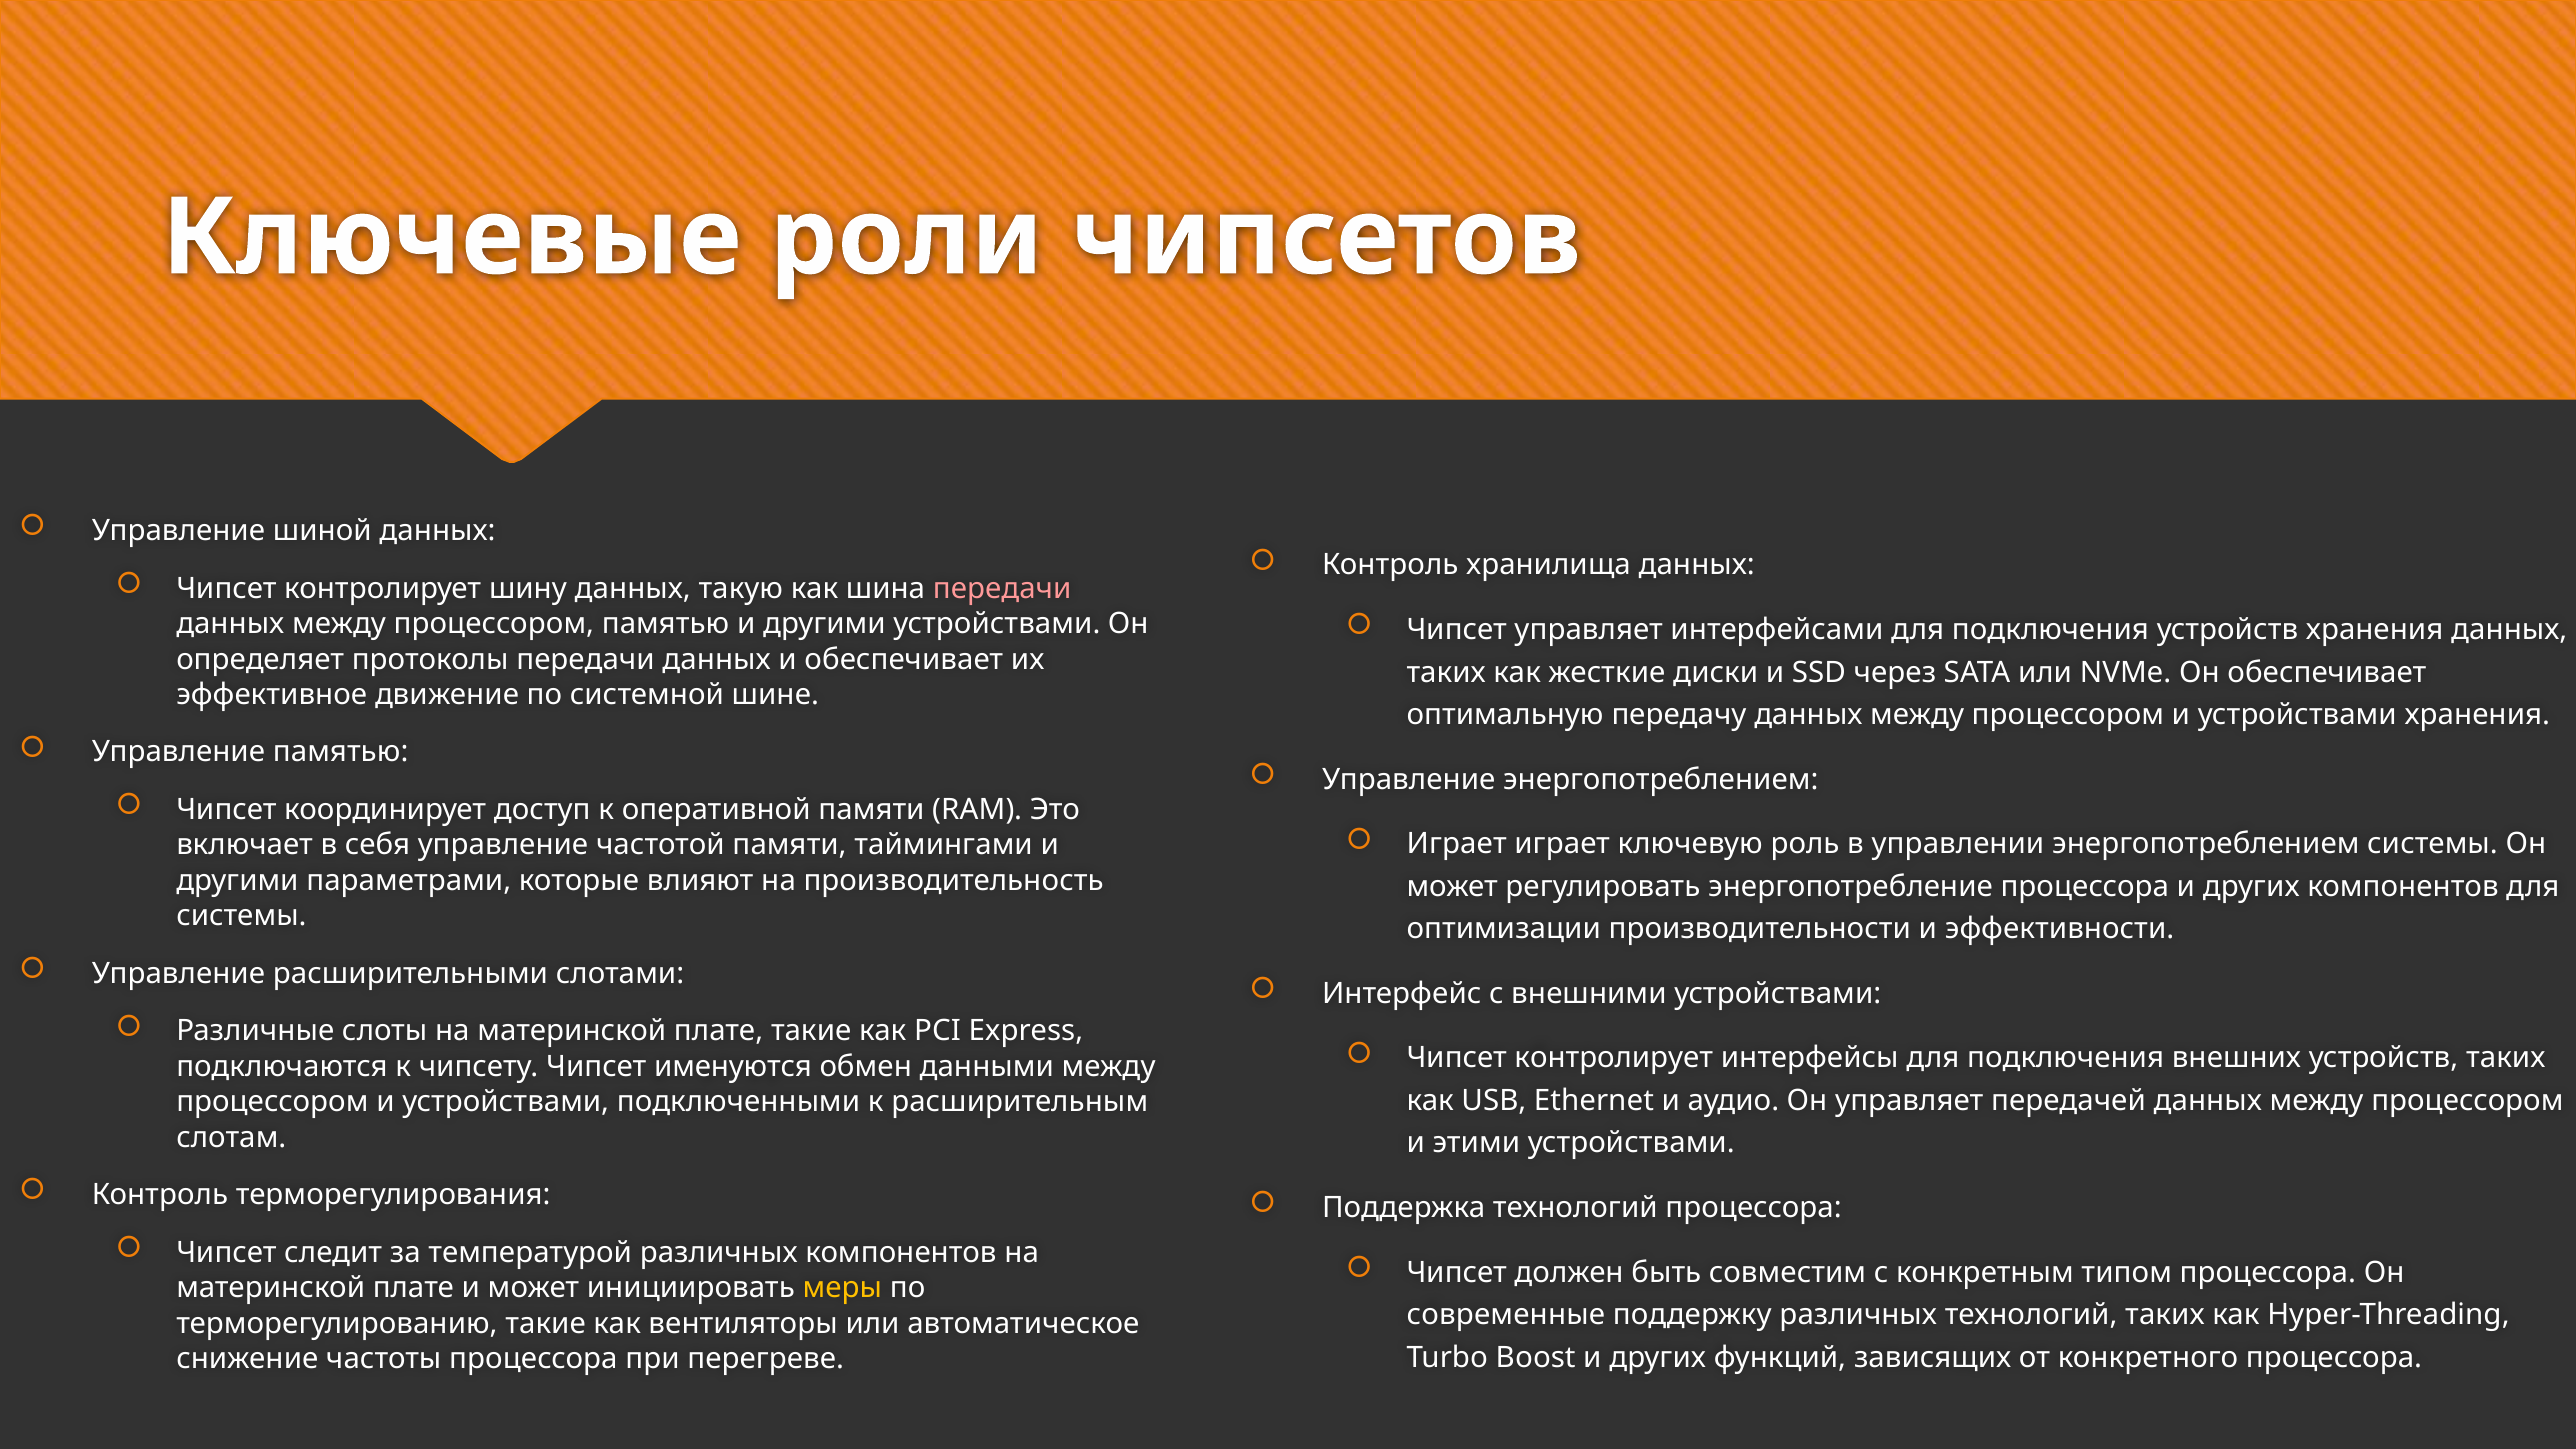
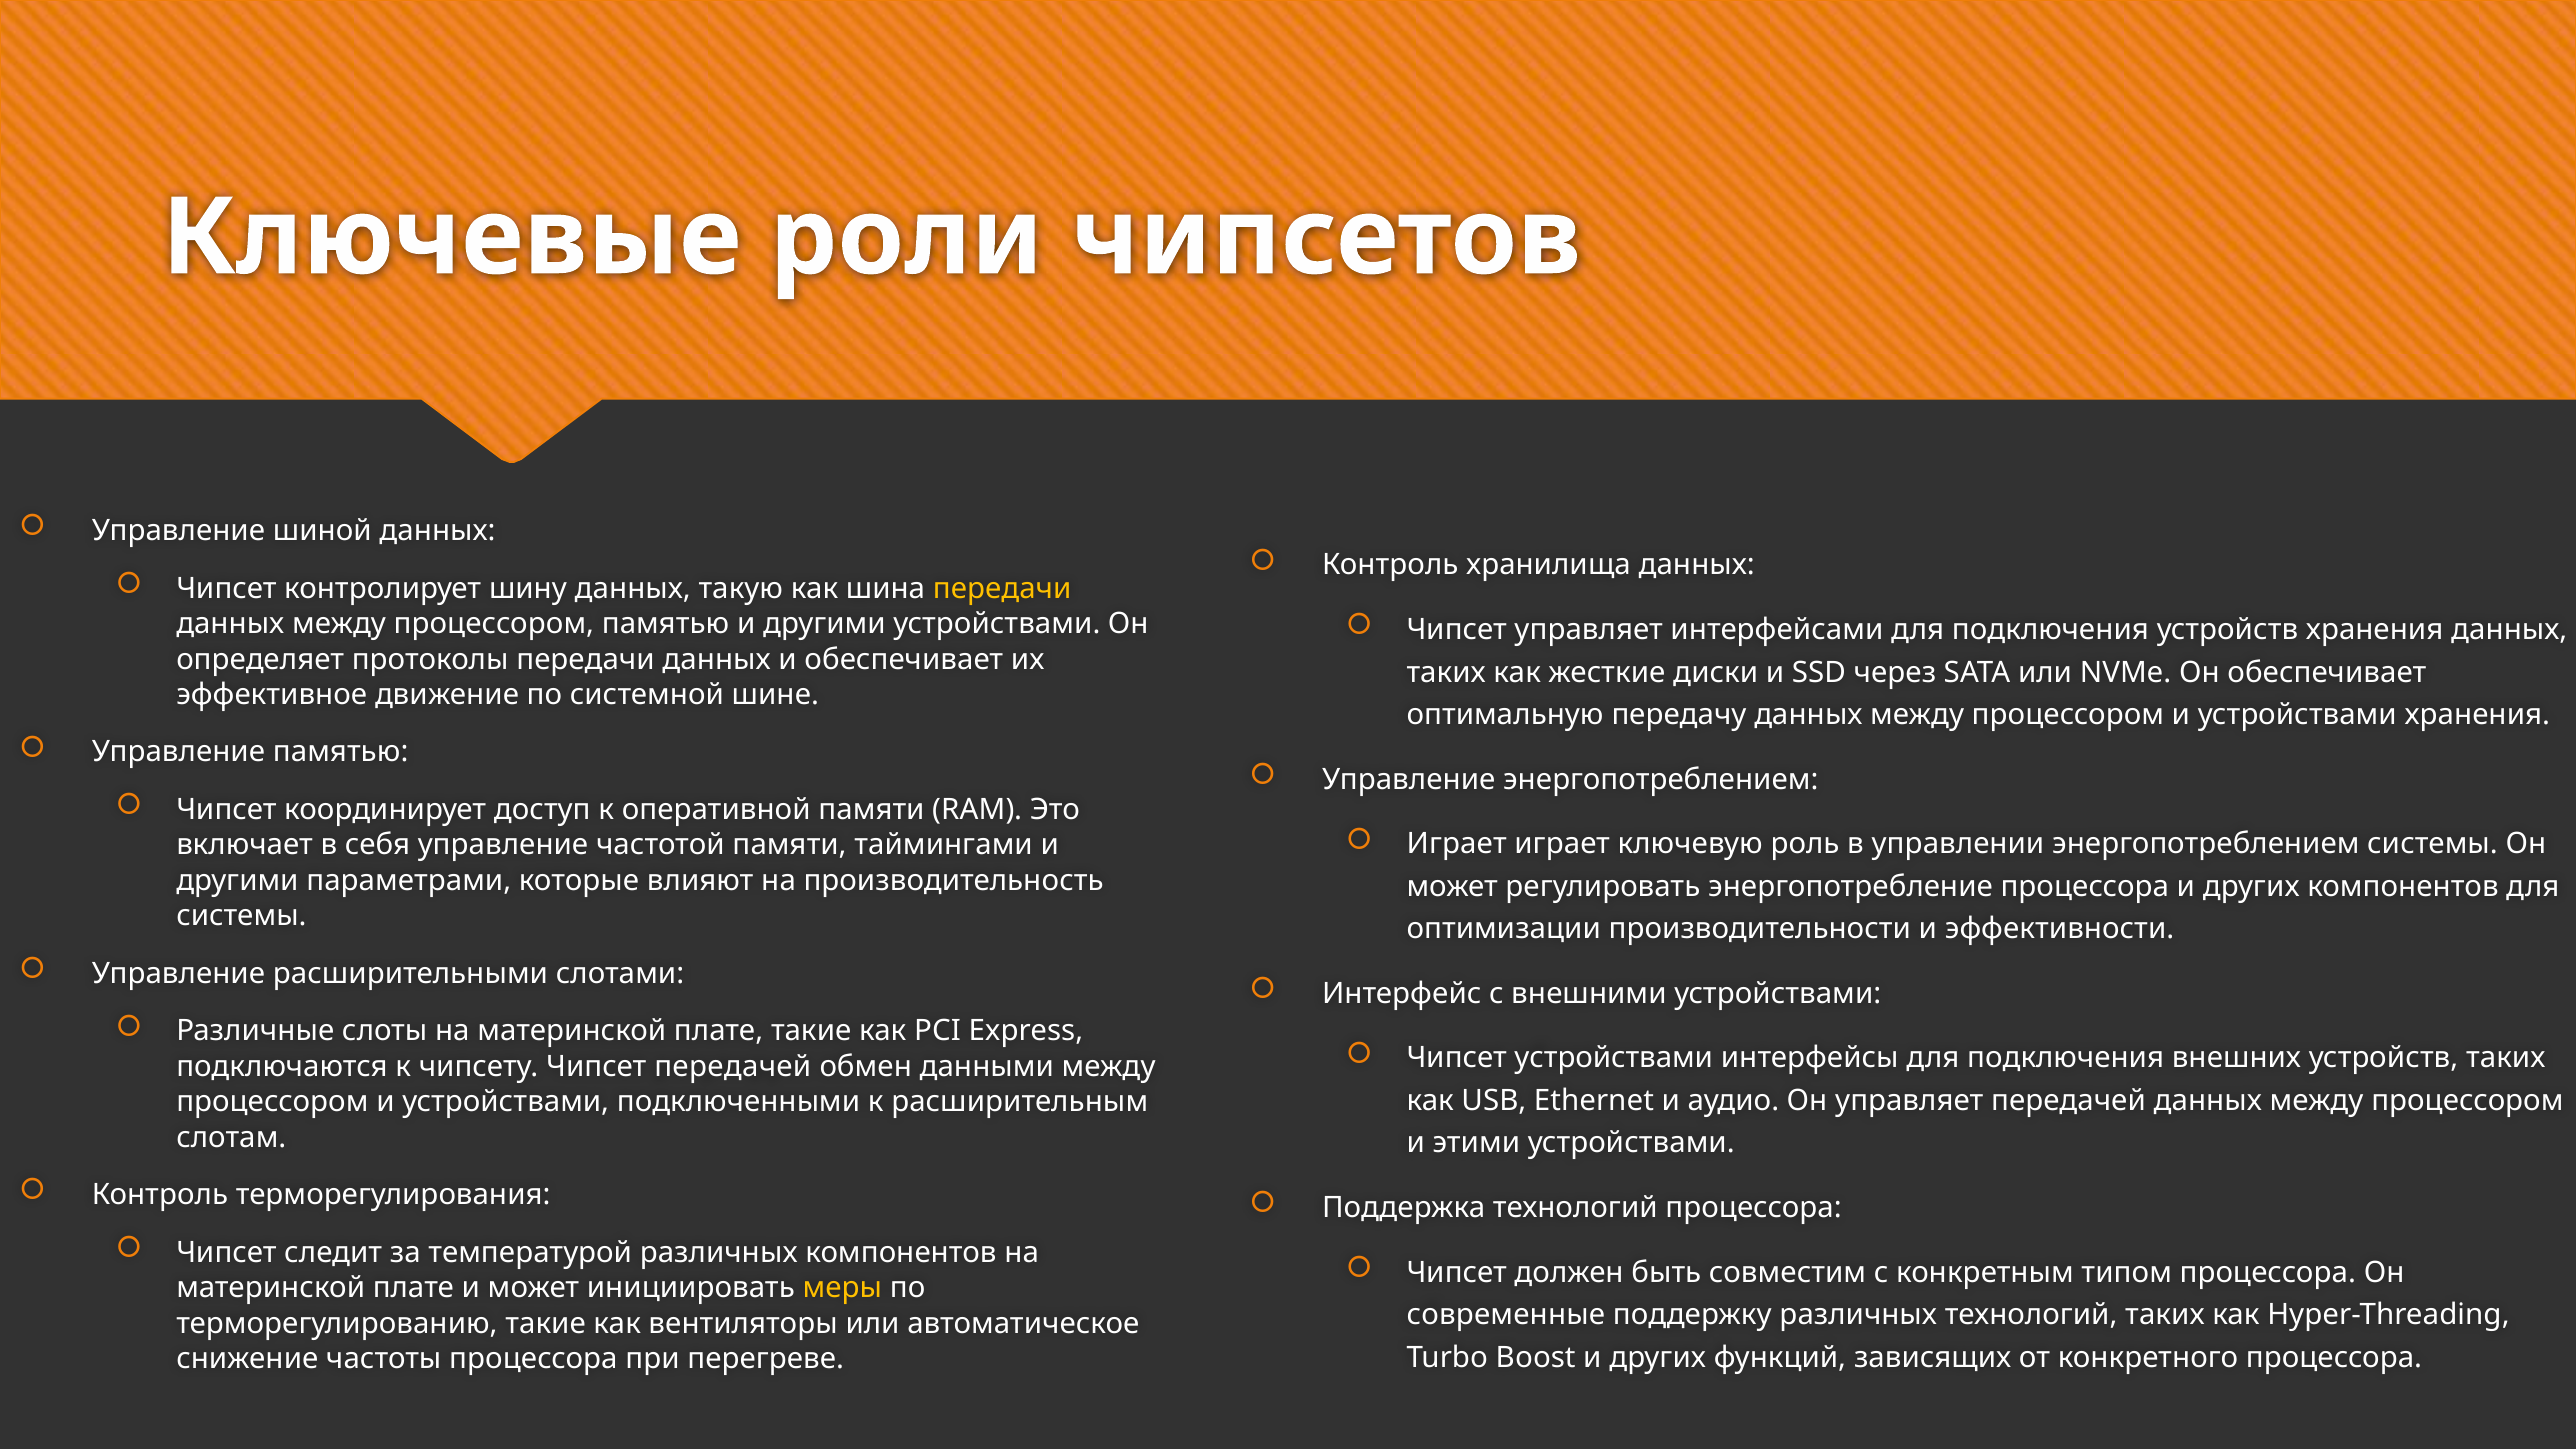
передачи at (1002, 588) colour: pink -> yellow
контролирует at (1614, 1058): контролирует -> устройствами
Чипсет именуются: именуются -> передачей
